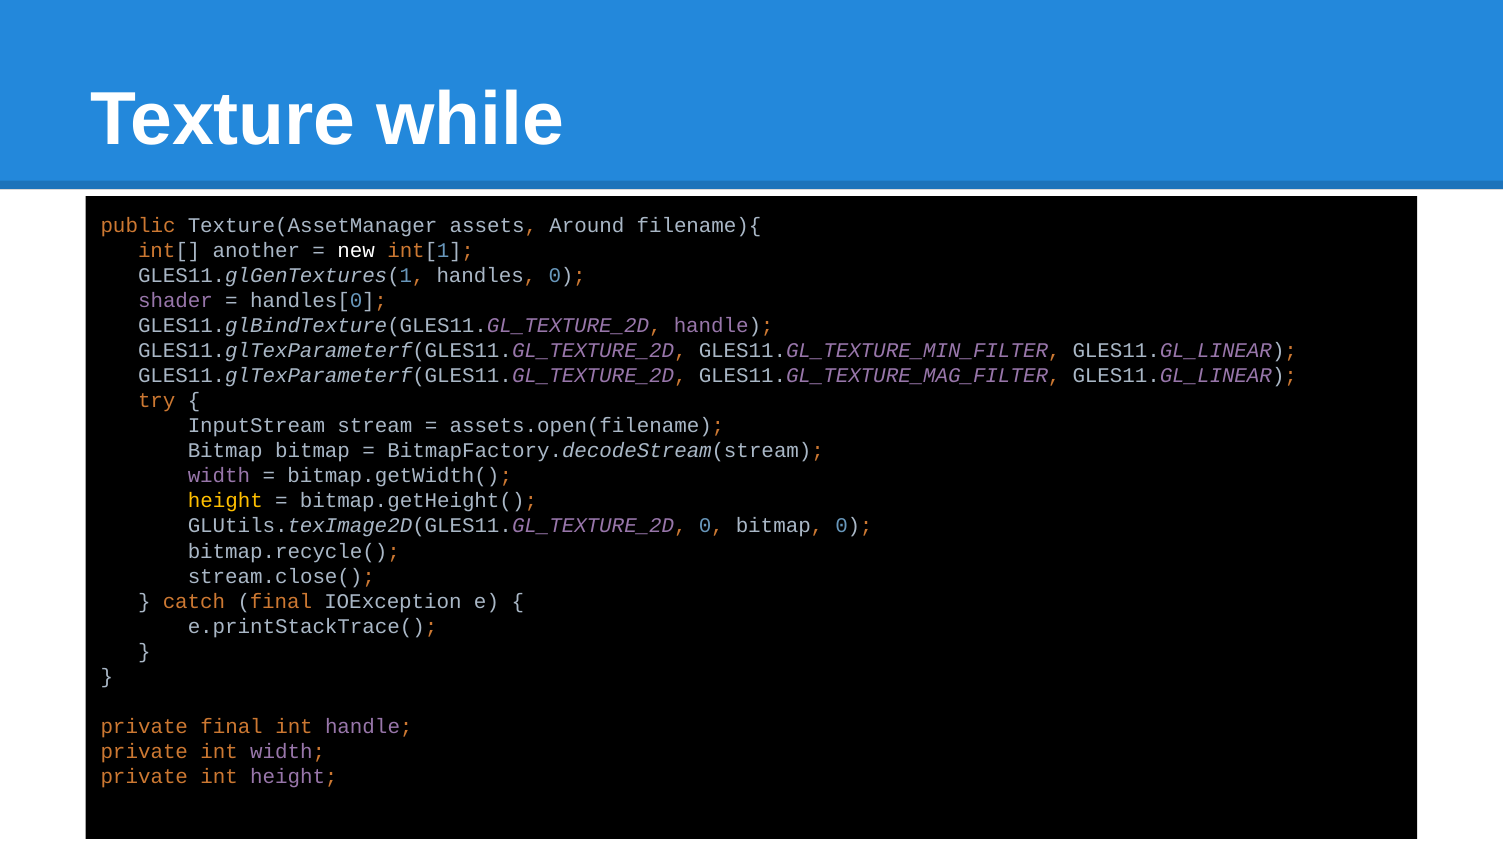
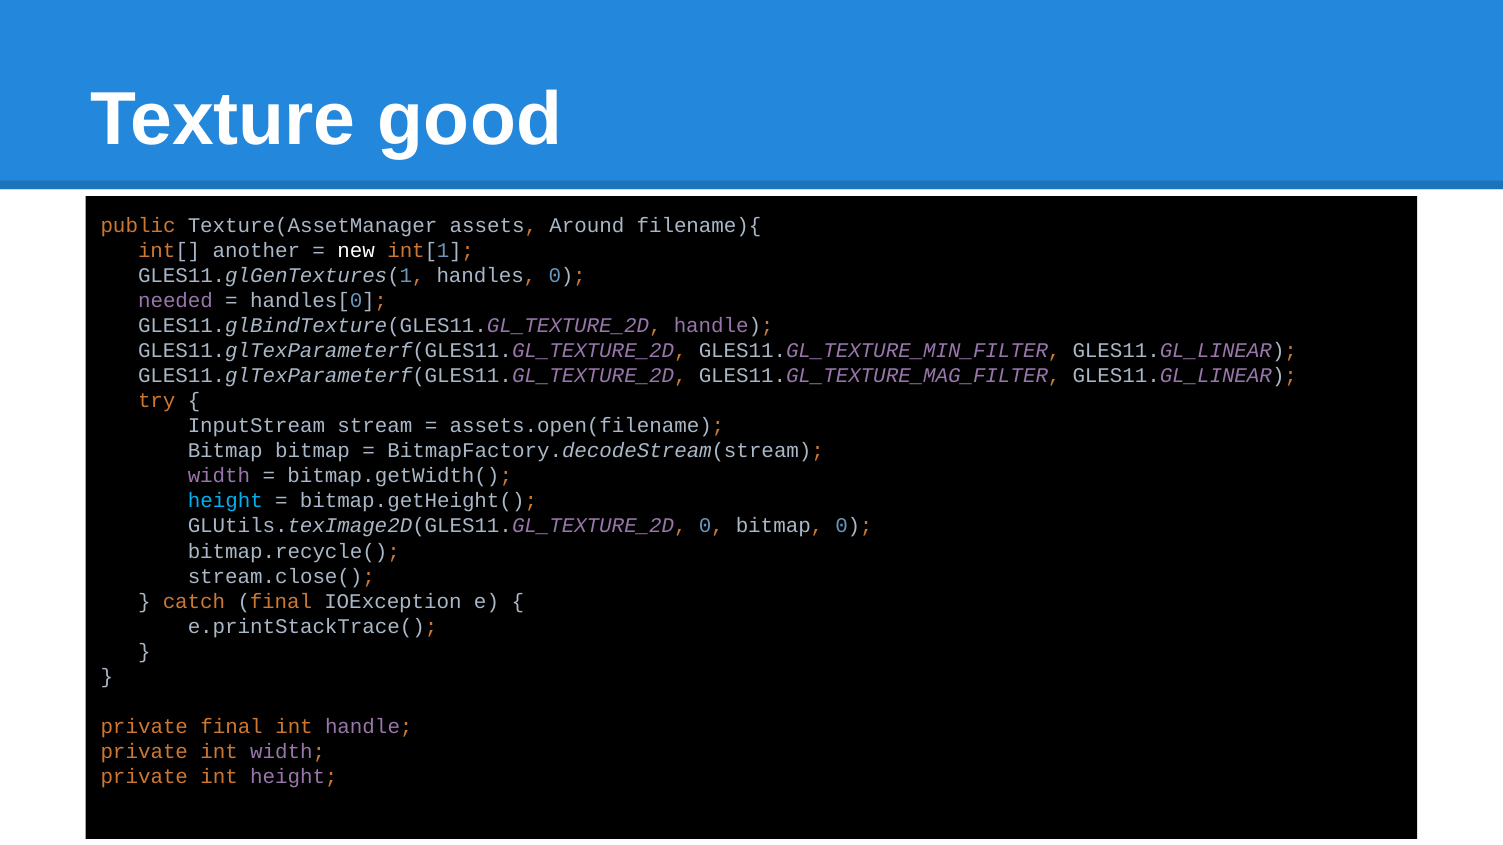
while: while -> good
shader: shader -> needed
height at (225, 501) colour: yellow -> light blue
